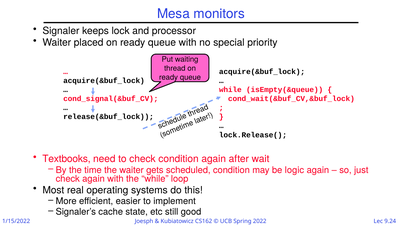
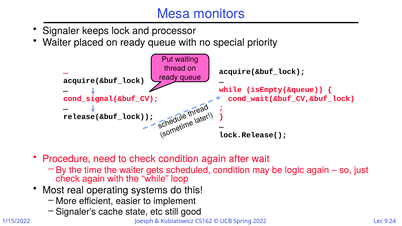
Textbooks: Textbooks -> Procedure
